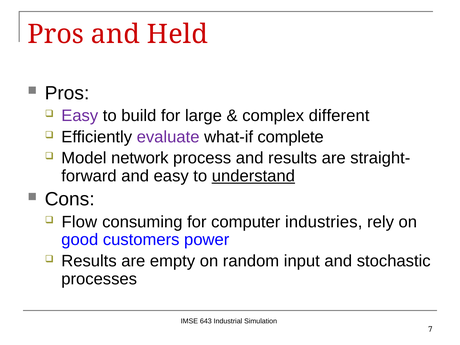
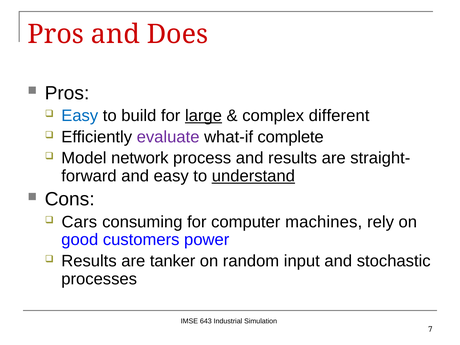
Held: Held -> Does
Easy at (80, 116) colour: purple -> blue
large underline: none -> present
Flow: Flow -> Cars
industries: industries -> machines
empty: empty -> tanker
